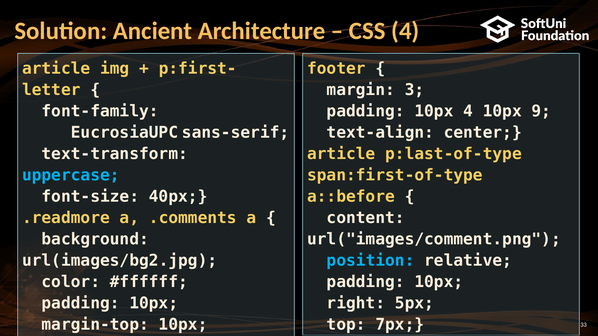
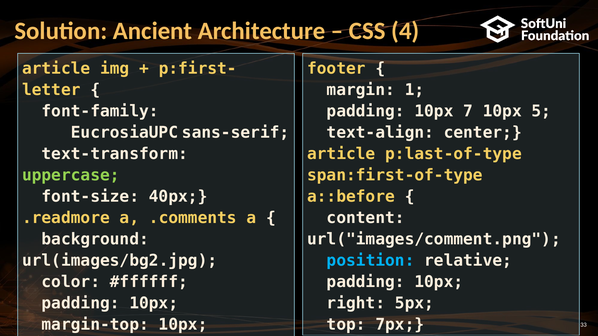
3: 3 -> 1
10px 4: 4 -> 7
9: 9 -> 5
uppercase at (71, 175) colour: light blue -> light green
